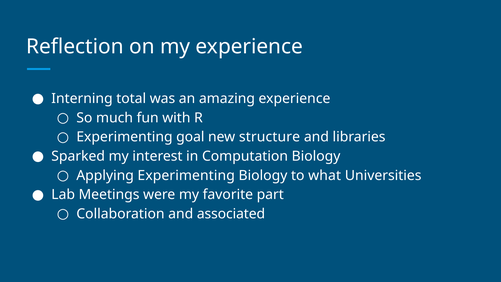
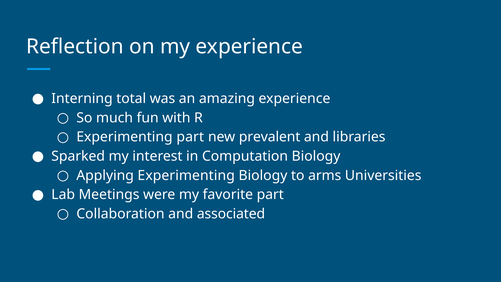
Experimenting goal: goal -> part
structure: structure -> prevalent
what: what -> arms
